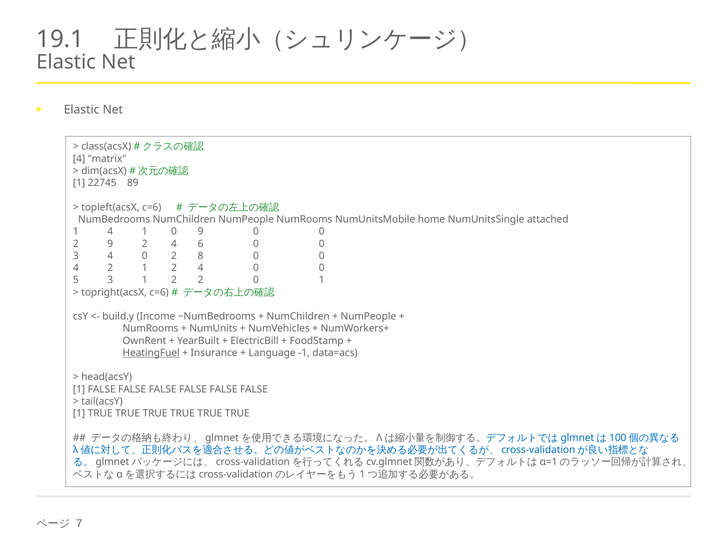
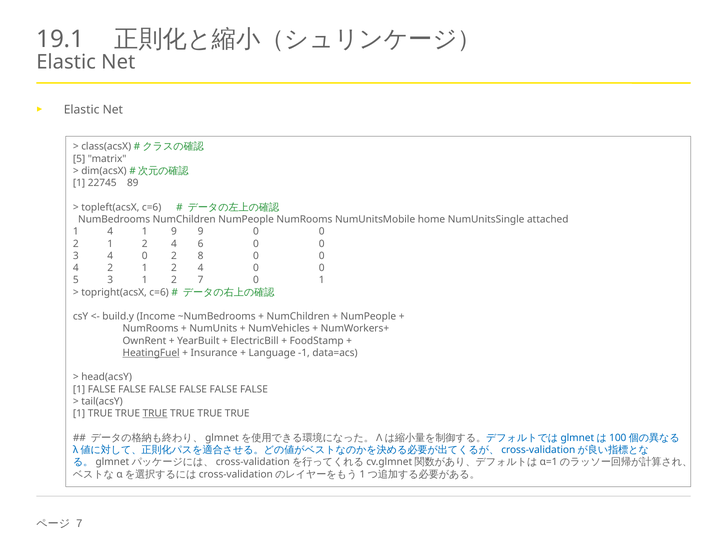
4 at (79, 159): 4 -> 5
1 0: 0 -> 9
9 at (110, 244): 9 -> 1
2 2: 2 -> 7
TRUE at (155, 414) underline: none -> present
